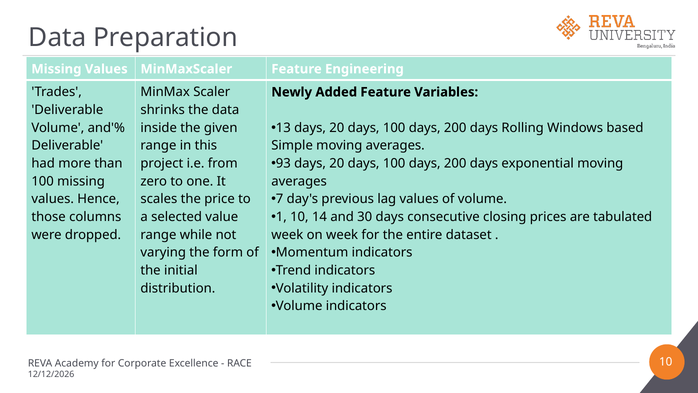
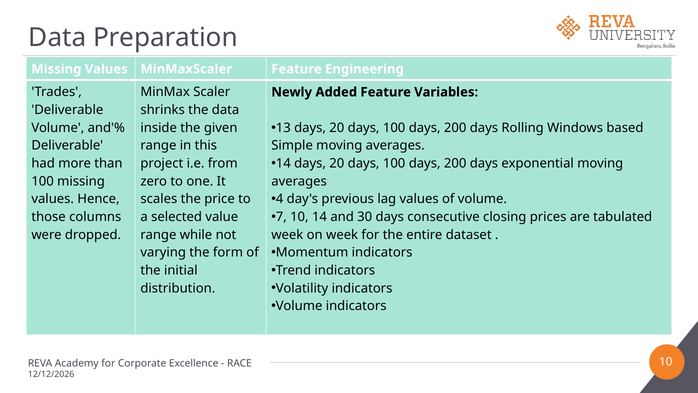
93 at (283, 163): 93 -> 14
7: 7 -> 4
1: 1 -> 7
